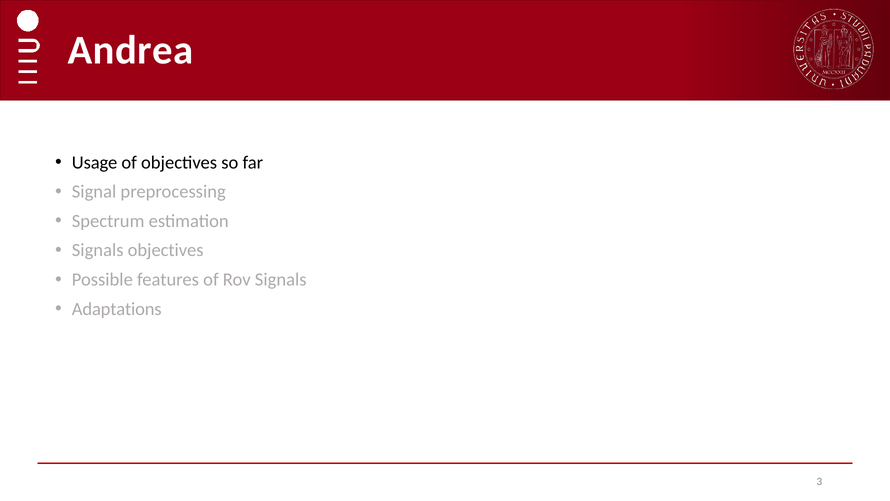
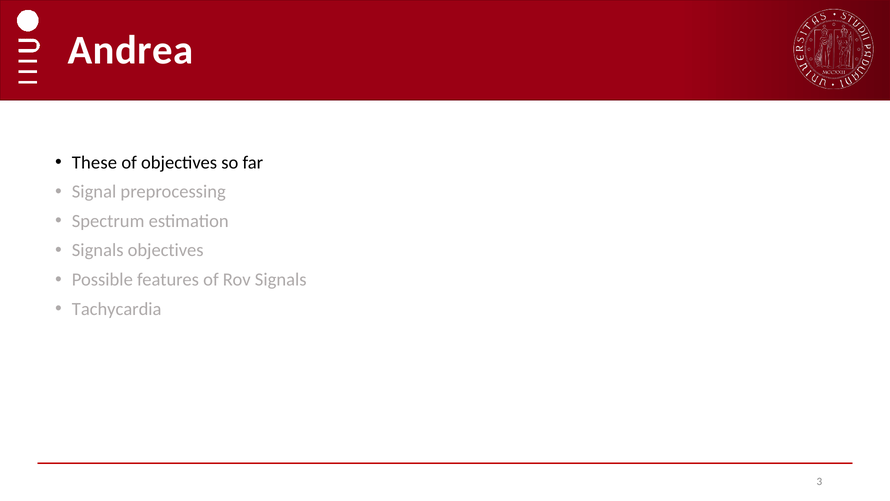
Usage: Usage -> These
Adaptations: Adaptations -> Tachycardia
